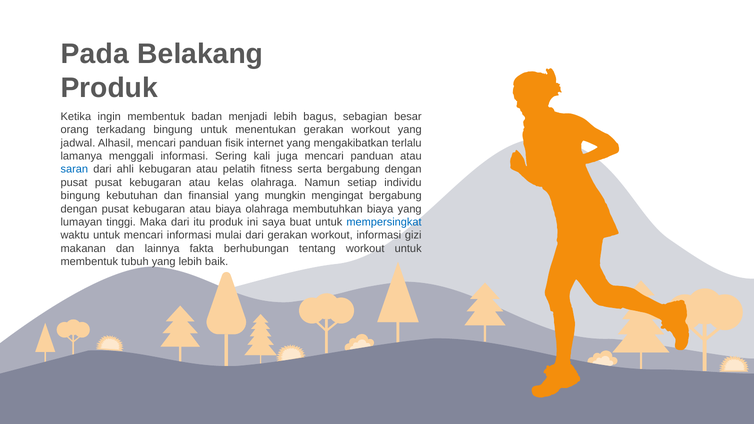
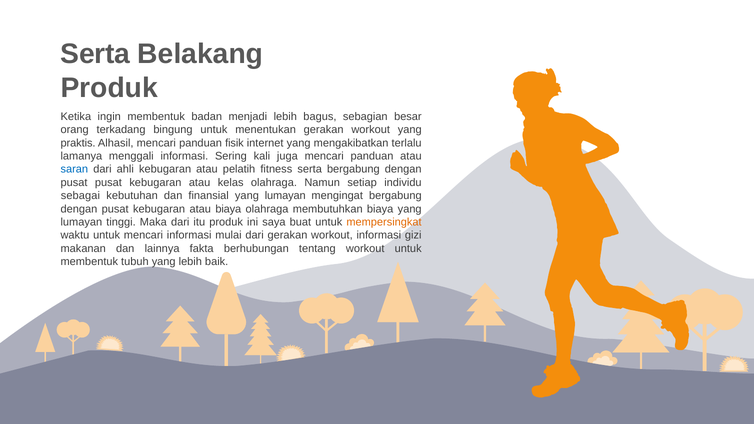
Pada at (95, 54): Pada -> Serta
jadwal: jadwal -> praktis
bingung at (80, 196): bingung -> sebagai
finansial yang mungkin: mungkin -> lumayan
mempersingkat colour: blue -> orange
